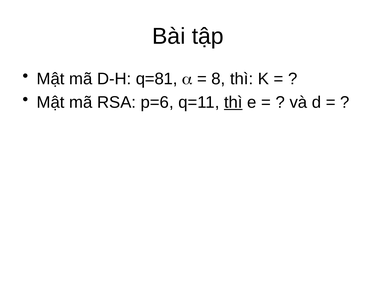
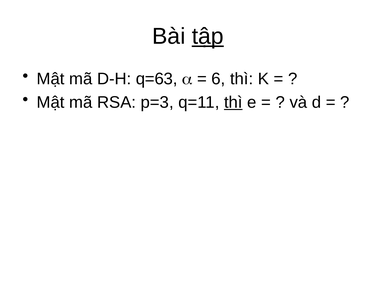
tập underline: none -> present
q=81: q=81 -> q=63
8: 8 -> 6
p=6: p=6 -> p=3
